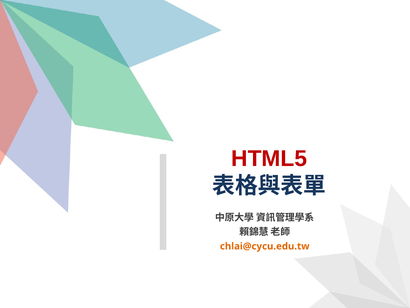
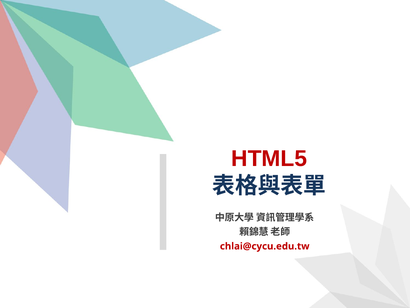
chlai@cycu.edu.tw colour: orange -> red
